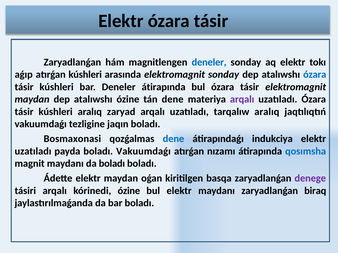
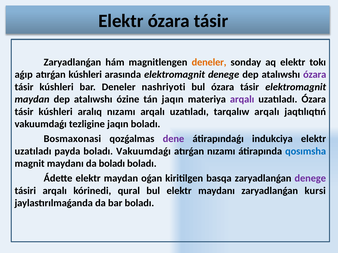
deneler at (209, 62) colour: blue -> orange
elektromagnit sonday: sonday -> denege
ózara at (315, 75) colour: blue -> purple
Deneler átirapında: átirapında -> nashriyoti
tán dene: dene -> jaqın
aralıq zaryad: zaryad -> nızamı
tarqalıw aralıq: aralıq -> arqalı
dene at (173, 139) colour: blue -> purple
kórinedi ózine: ózine -> qural
biraq: biraq -> kursi
